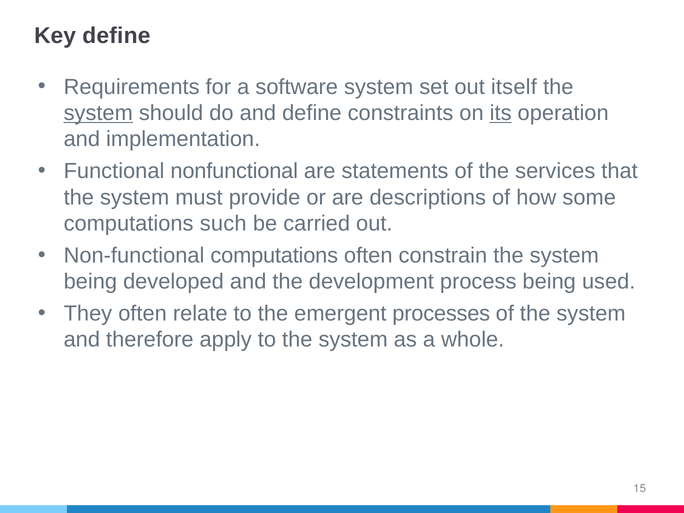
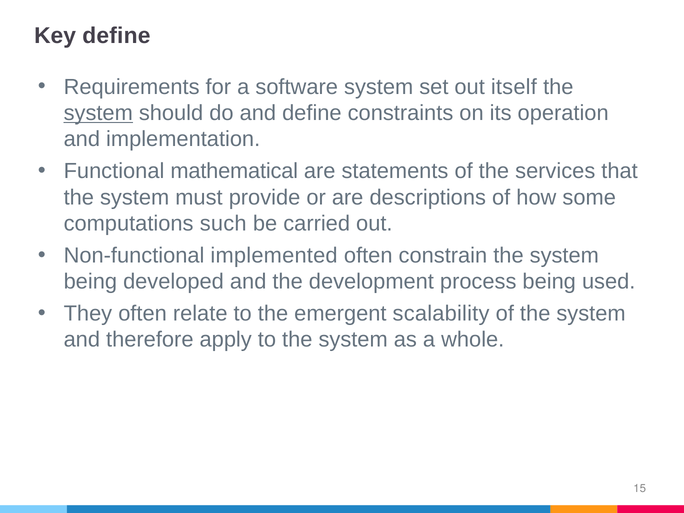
its underline: present -> none
nonfunctional: nonfunctional -> mathematical
Non-functional computations: computations -> implemented
processes: processes -> scalability
